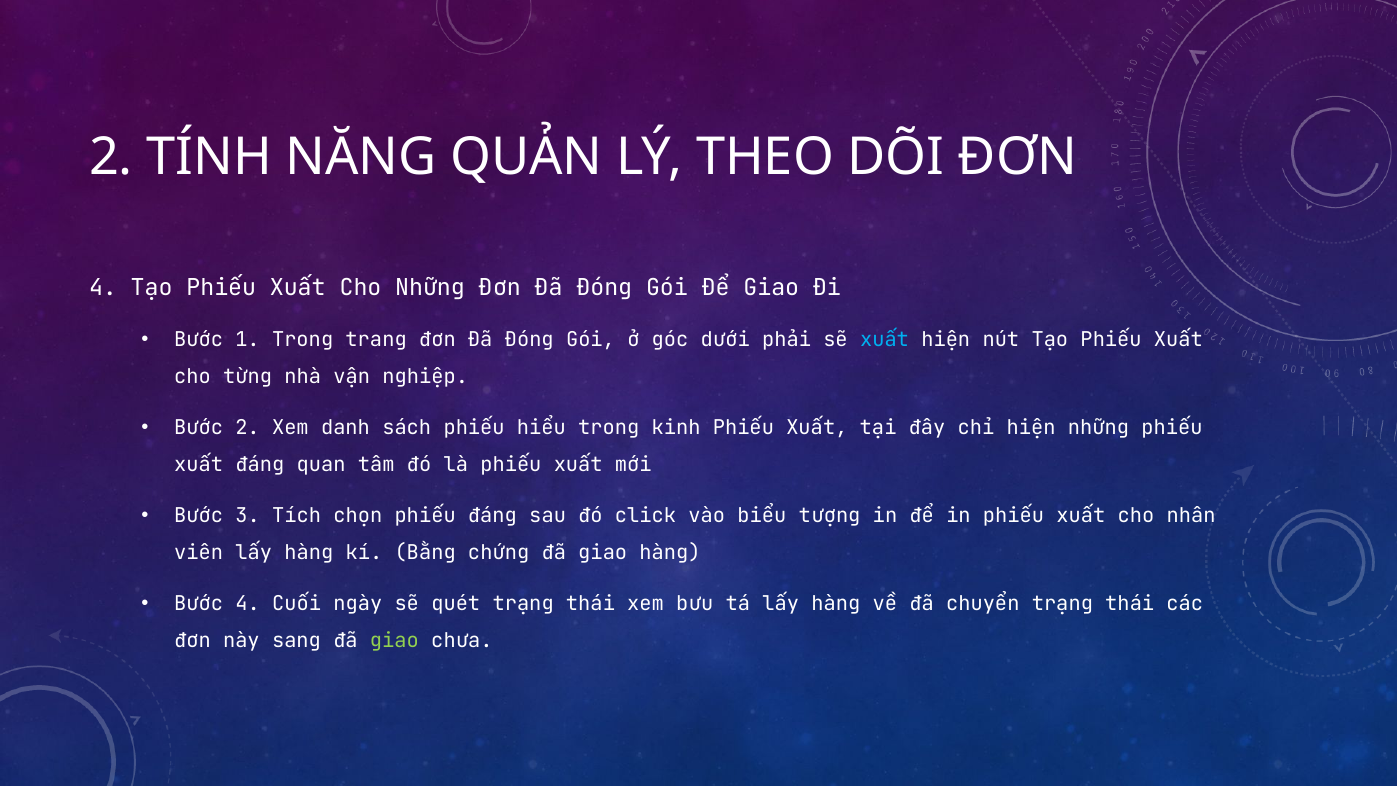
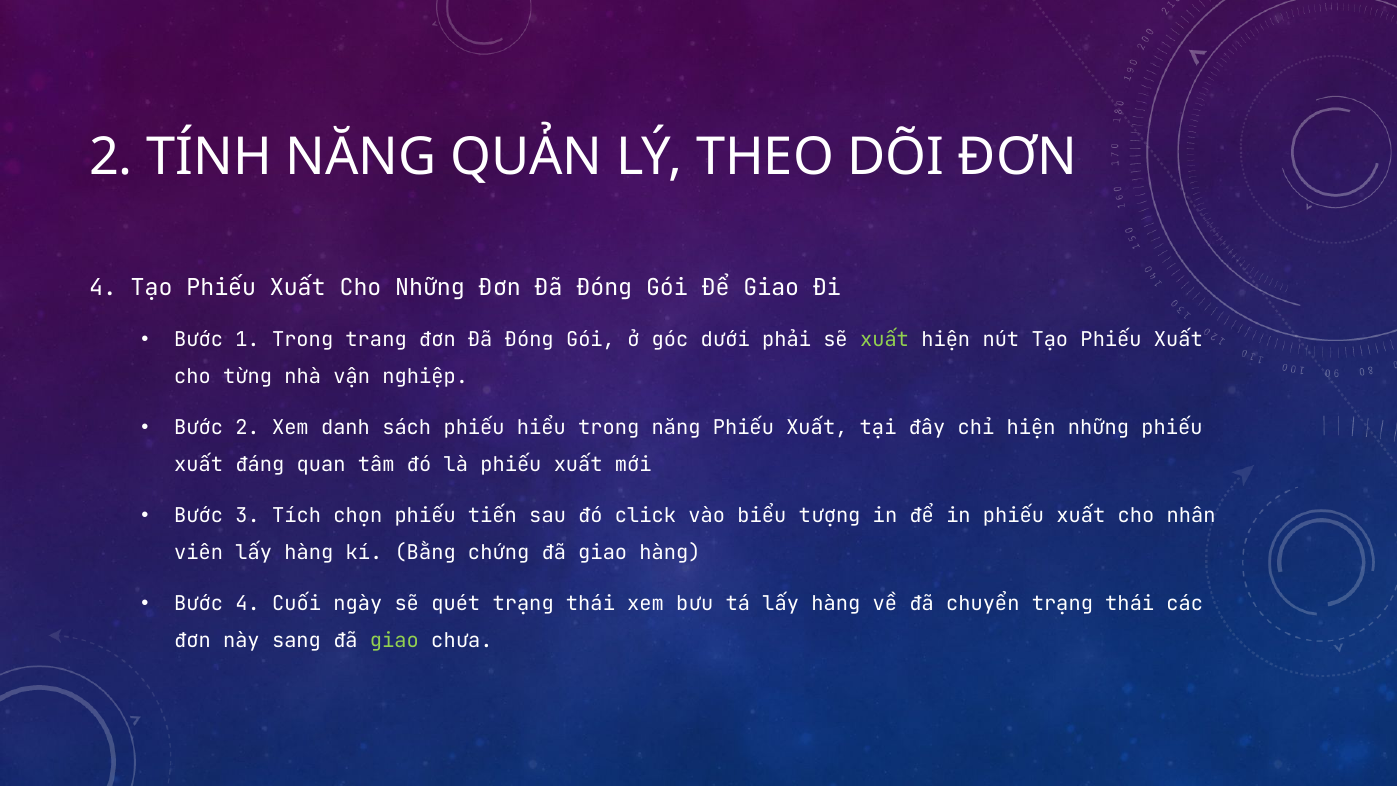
xuất at (885, 340) colour: light blue -> light green
trong kinh: kinh -> năng
phiếu đáng: đáng -> tiến
